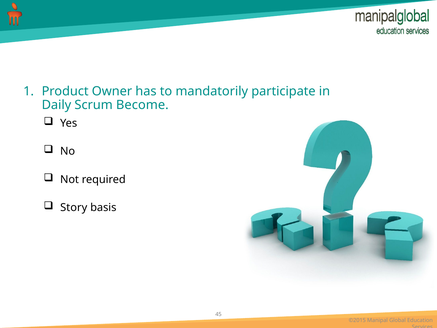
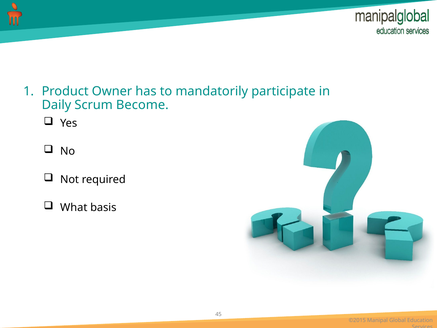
Story: Story -> What
